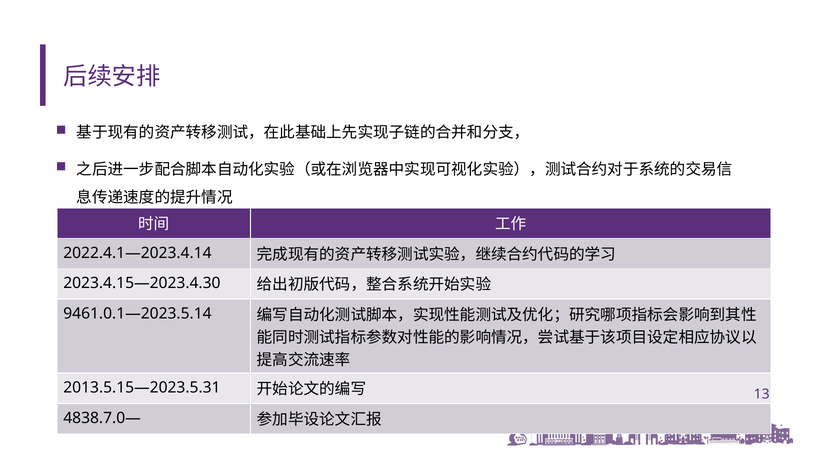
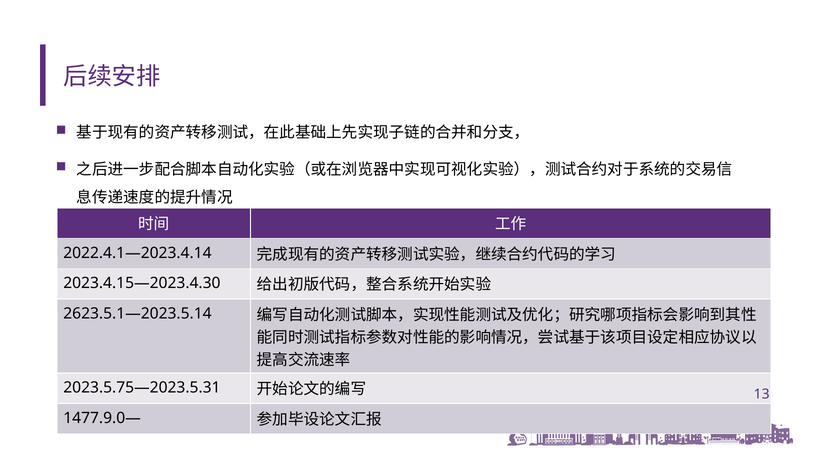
9461.0.1—2023.5.14: 9461.0.1—2023.5.14 -> 2623.5.1—2023.5.14
2013.5.15—2023.5.31: 2013.5.15—2023.5.31 -> 2023.5.75—2023.5.31
4838.7.0—: 4838.7.0— -> 1477.9.0—
